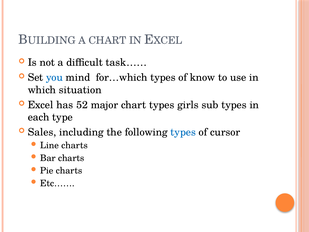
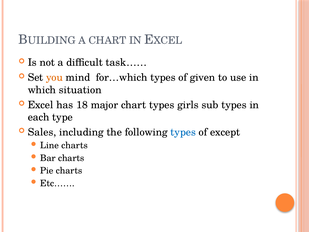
you colour: blue -> orange
know: know -> given
52: 52 -> 18
cursor: cursor -> except
